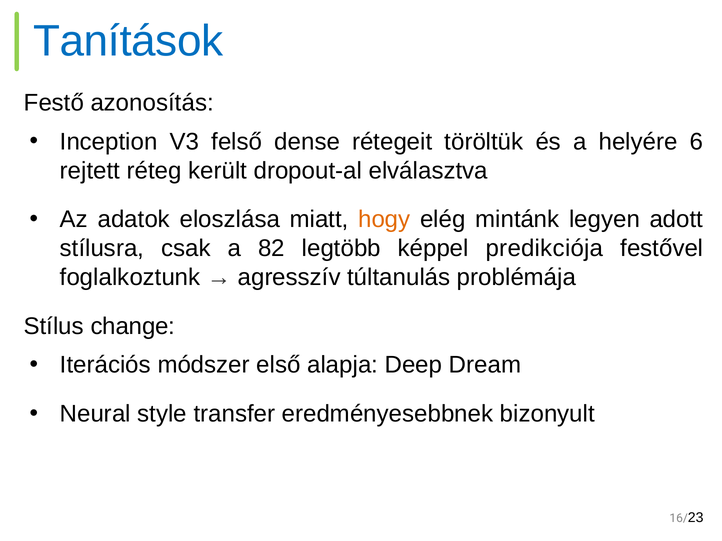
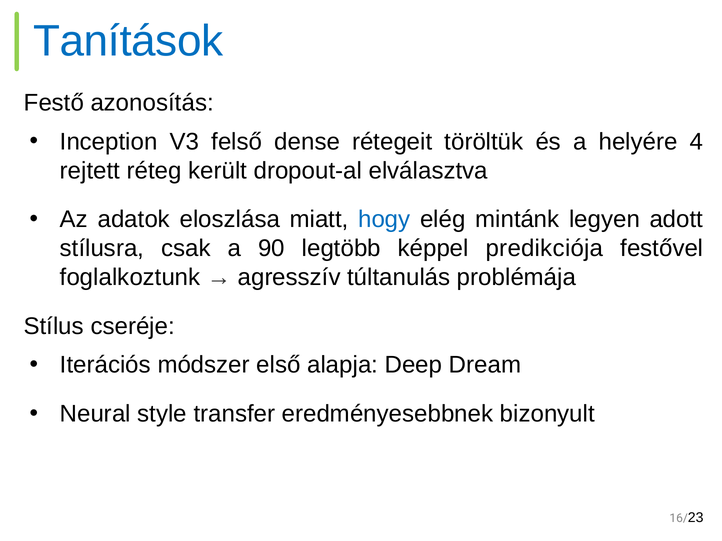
6: 6 -> 4
hogy colour: orange -> blue
82: 82 -> 90
change: change -> cseréje
